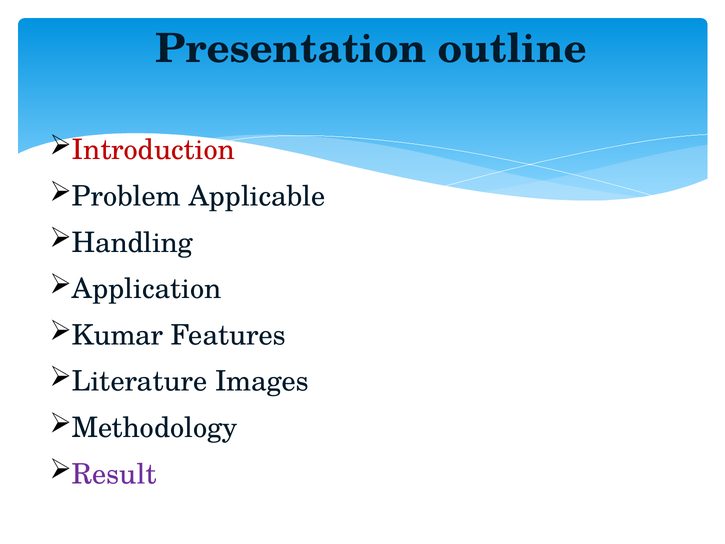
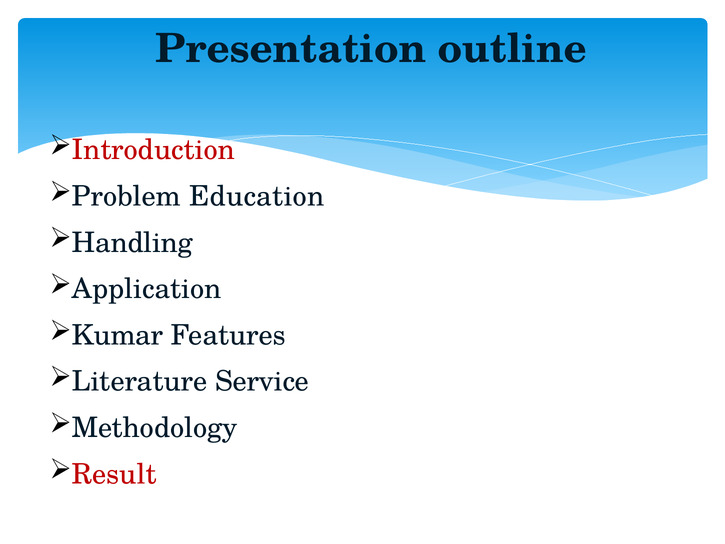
Applicable: Applicable -> Education
Images: Images -> Service
Result colour: purple -> red
